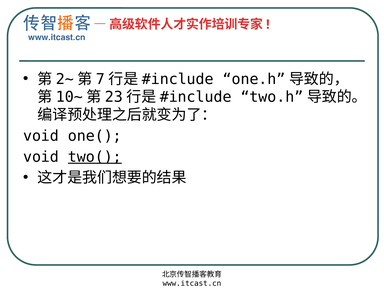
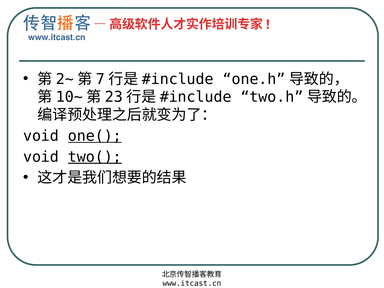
one( underline: none -> present
